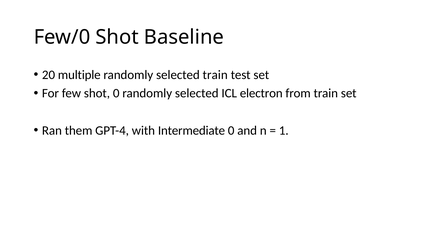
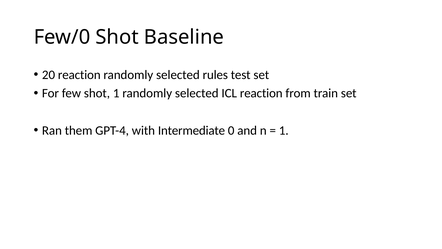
20 multiple: multiple -> reaction
selected train: train -> rules
shot 0: 0 -> 1
ICL electron: electron -> reaction
